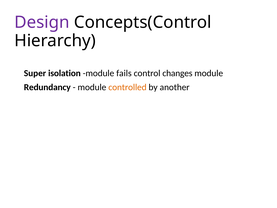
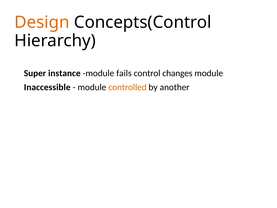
Design colour: purple -> orange
isolation: isolation -> instance
Redundancy: Redundancy -> Inaccessible
